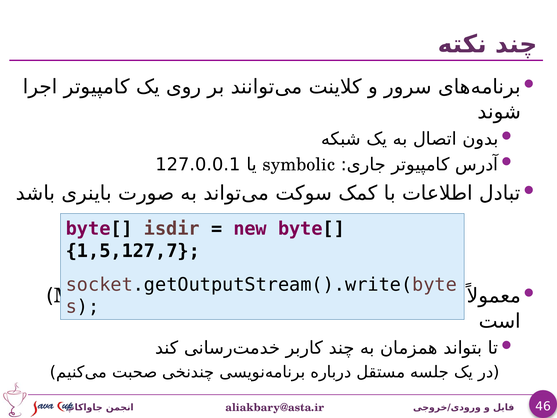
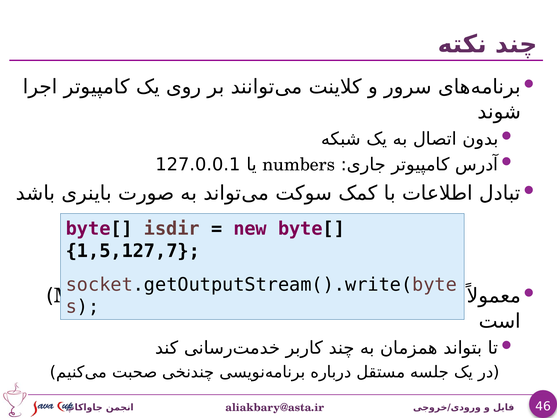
symbolic: symbolic -> numbers
